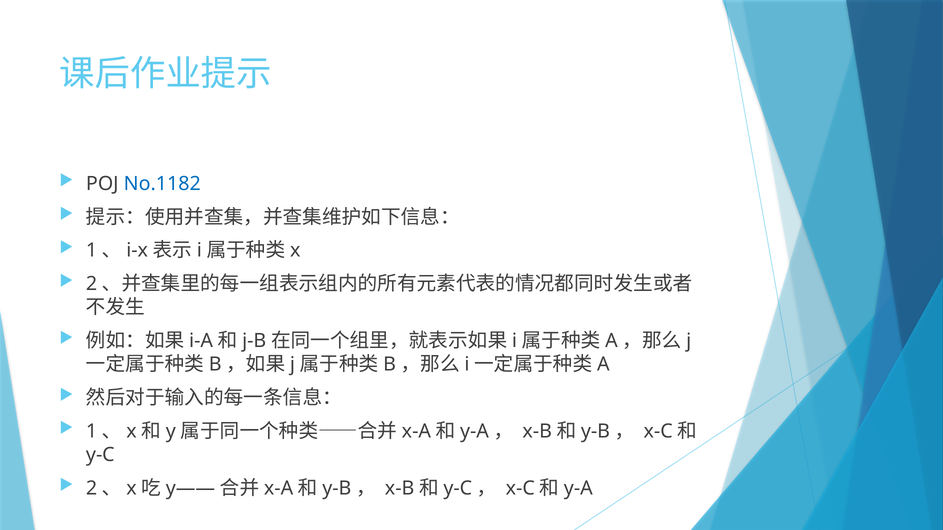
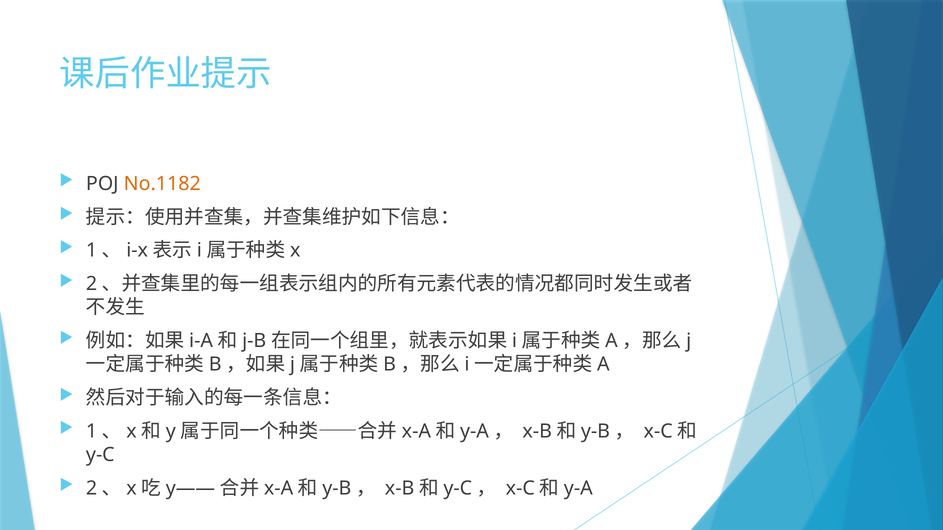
No.1182 colour: blue -> orange
